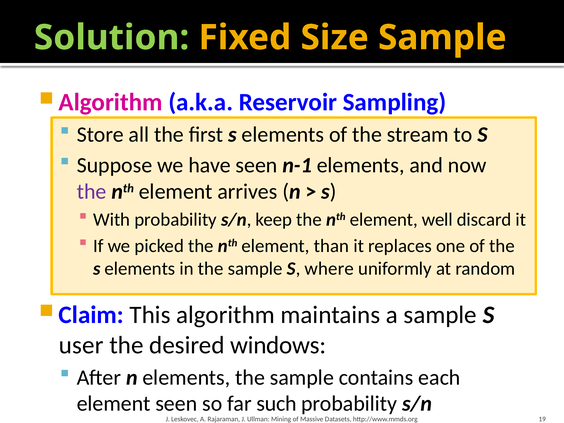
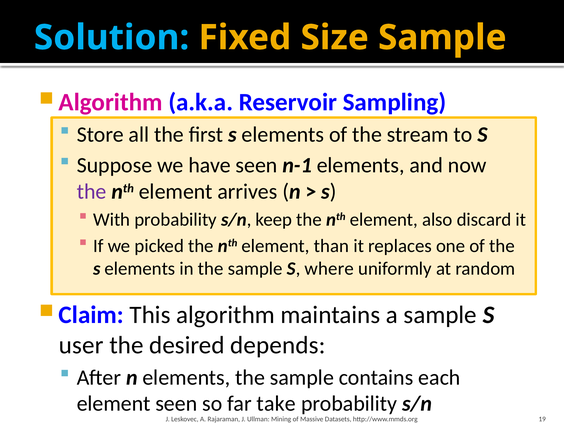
Solution colour: light green -> light blue
well: well -> also
windows: windows -> depends
such: such -> take
